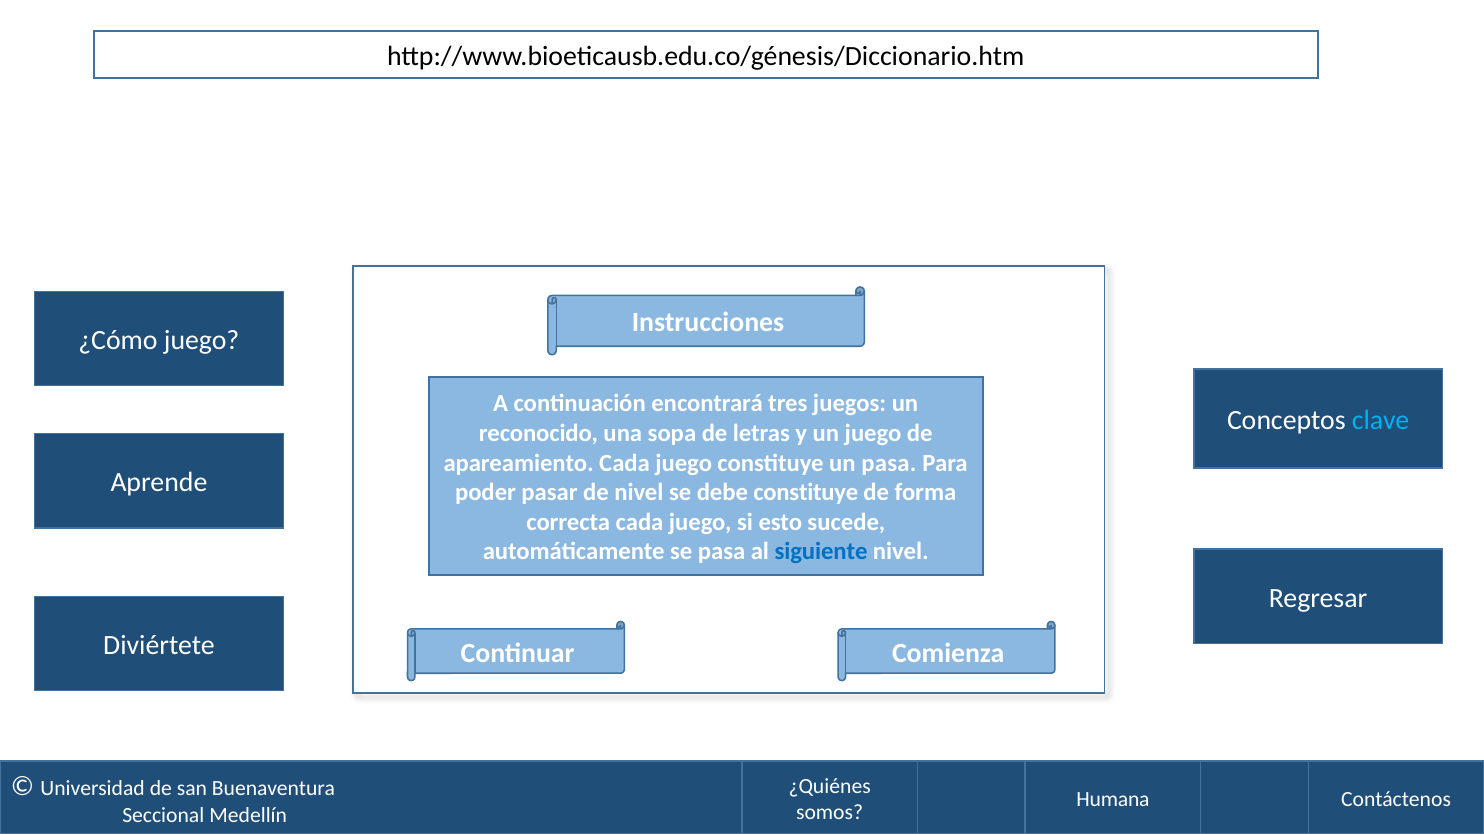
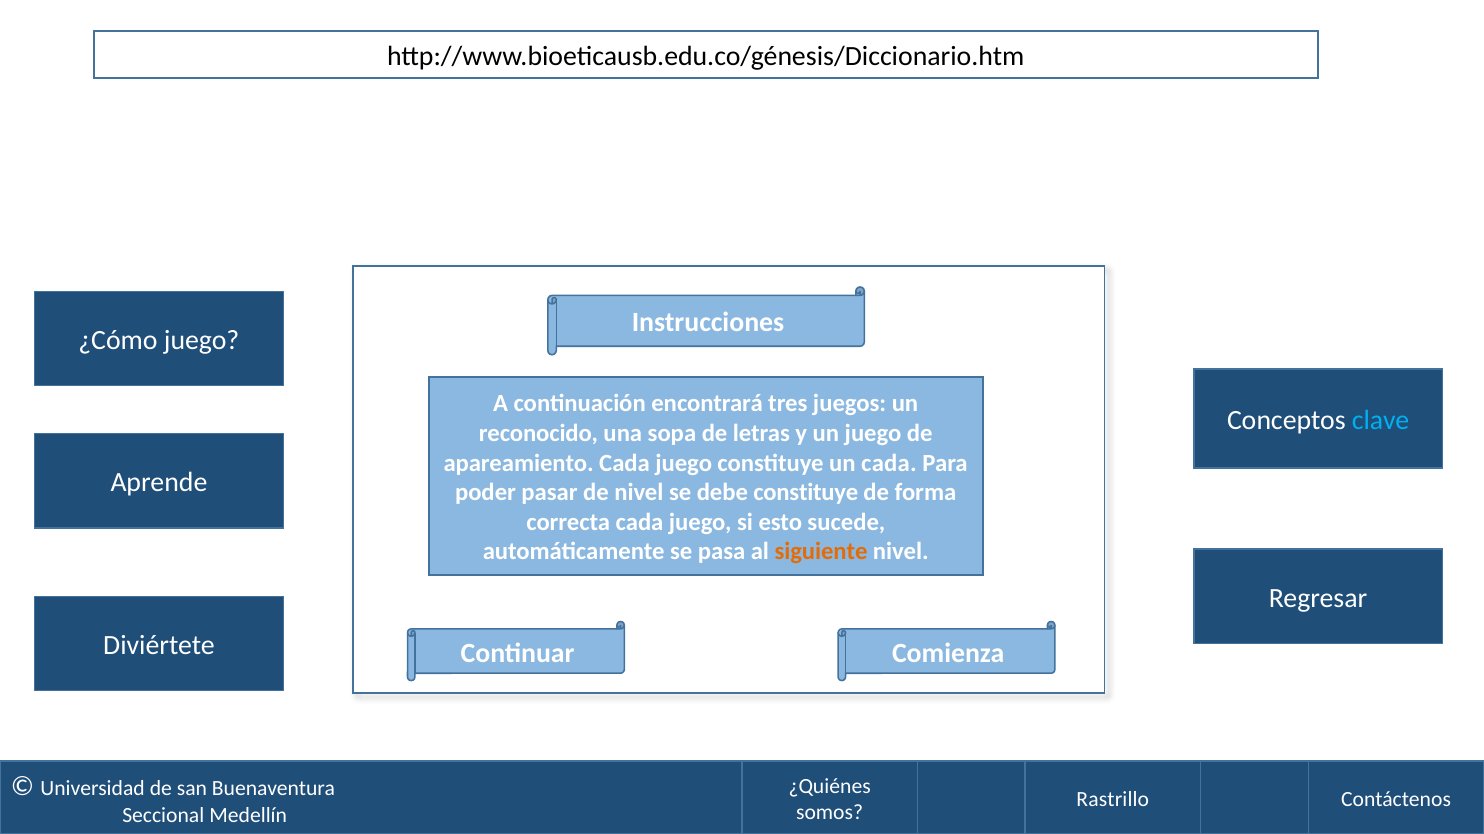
un pasa: pasa -> cada
siguiente colour: blue -> orange
Humana: Humana -> Rastrillo
